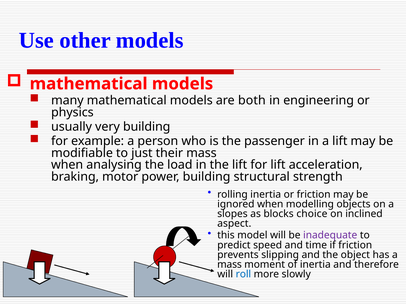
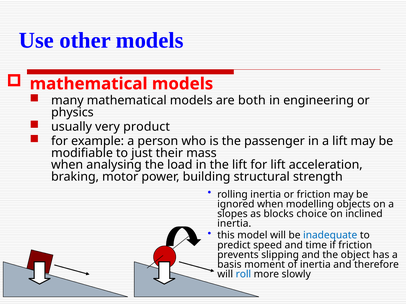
very building: building -> product
aspect at (234, 224): aspect -> inertia
inadequate colour: purple -> blue
mass at (229, 265): mass -> basis
